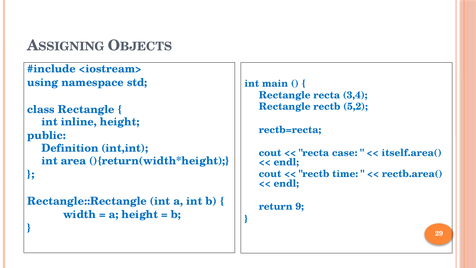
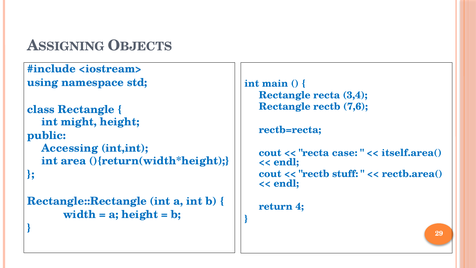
5,2: 5,2 -> 7,6
inline: inline -> might
Definition: Definition -> Accessing
time: time -> stuff
9: 9 -> 4
